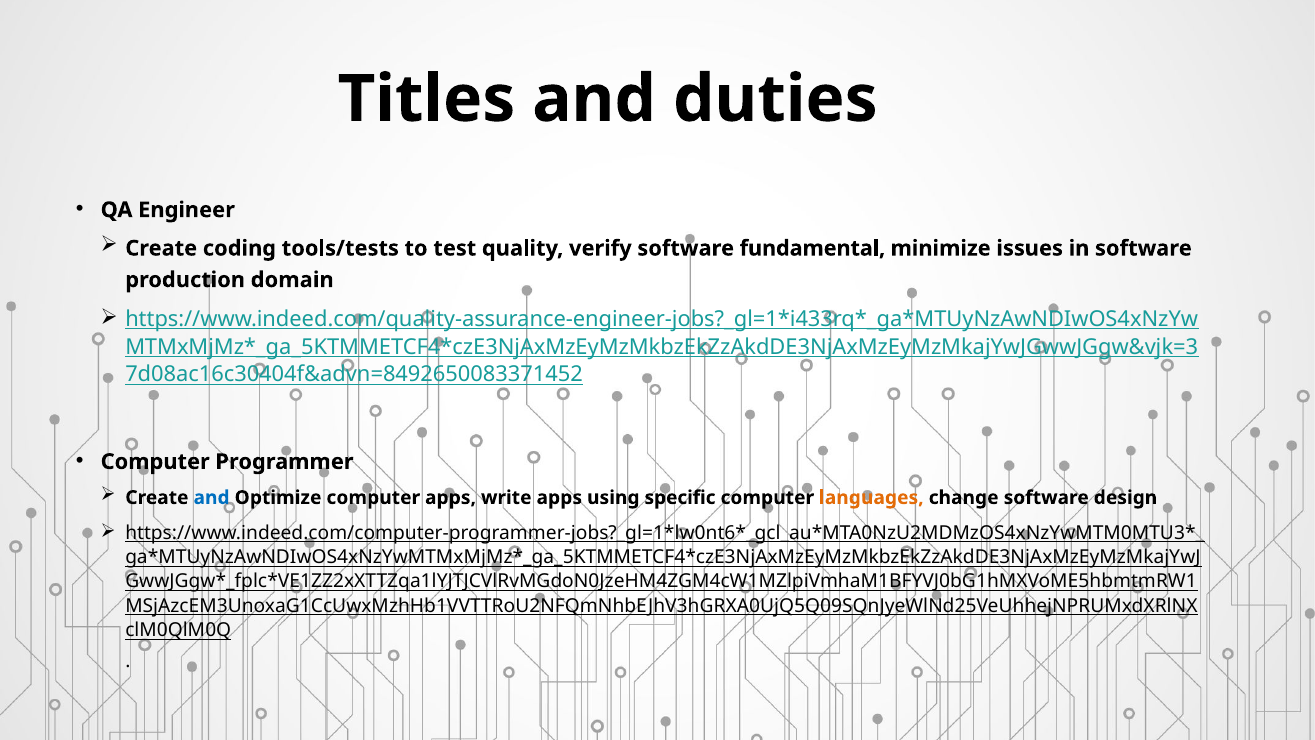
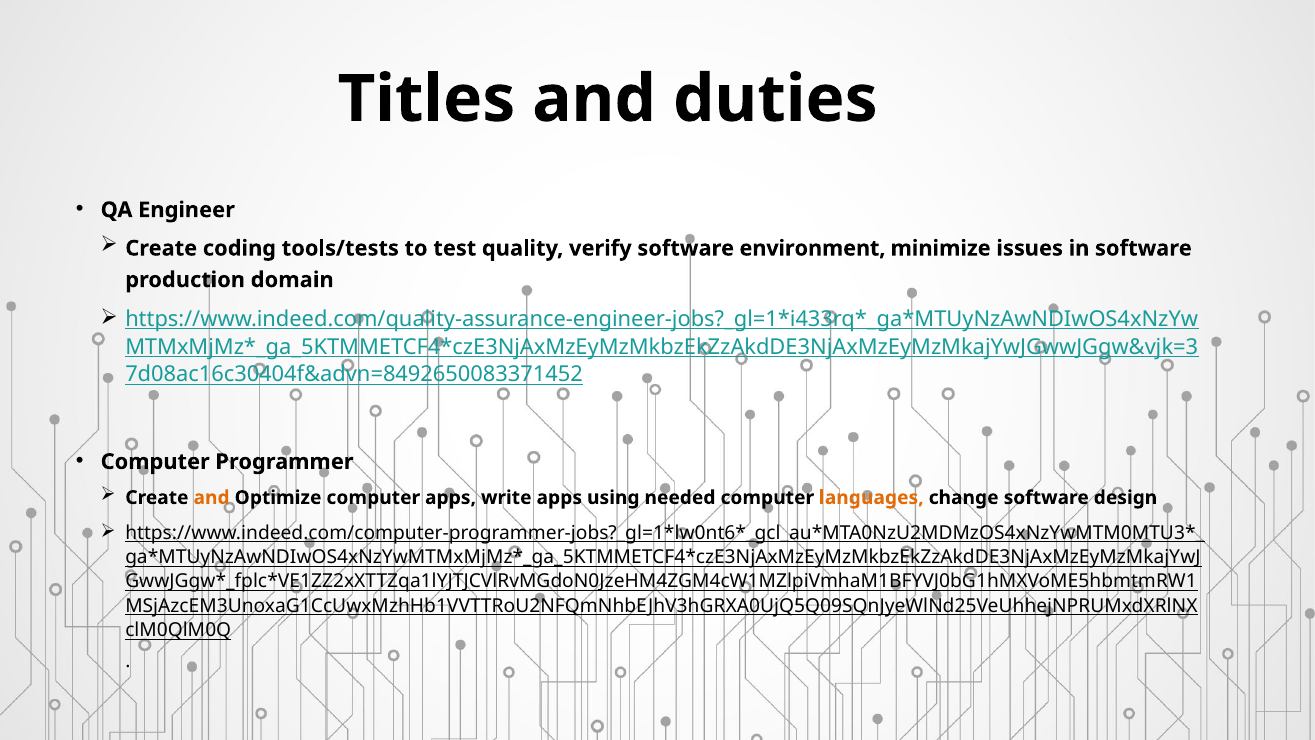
fundamental: fundamental -> environment
and at (212, 497) colour: blue -> orange
specific: specific -> needed
